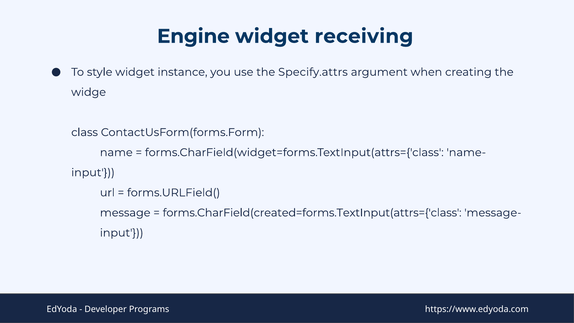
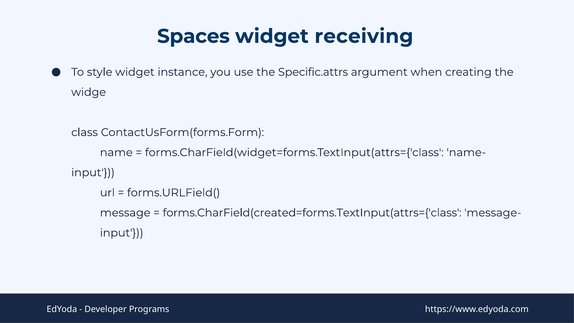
Engine: Engine -> Spaces
Specify.attrs: Specify.attrs -> Specific.attrs
